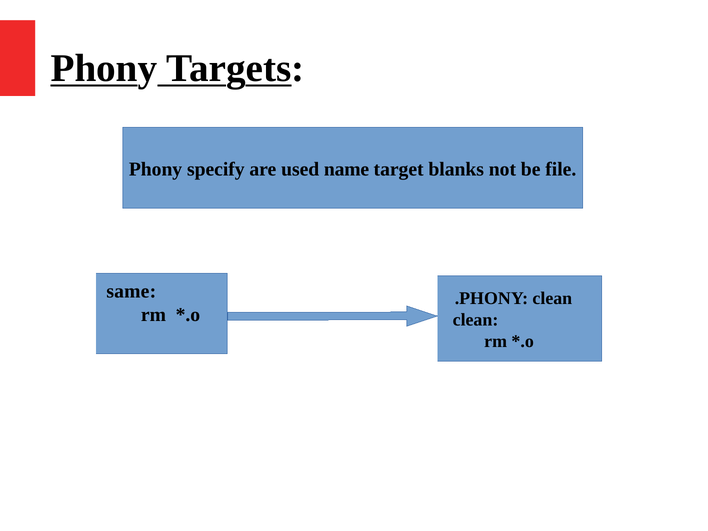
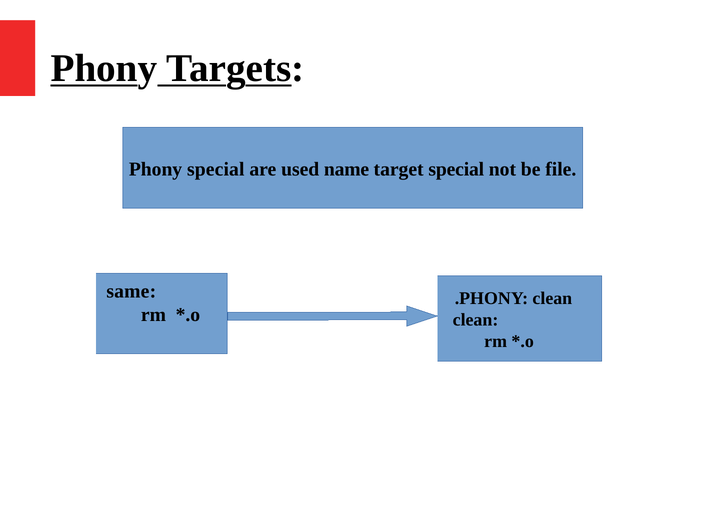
Phony specify: specify -> special
target blanks: blanks -> special
